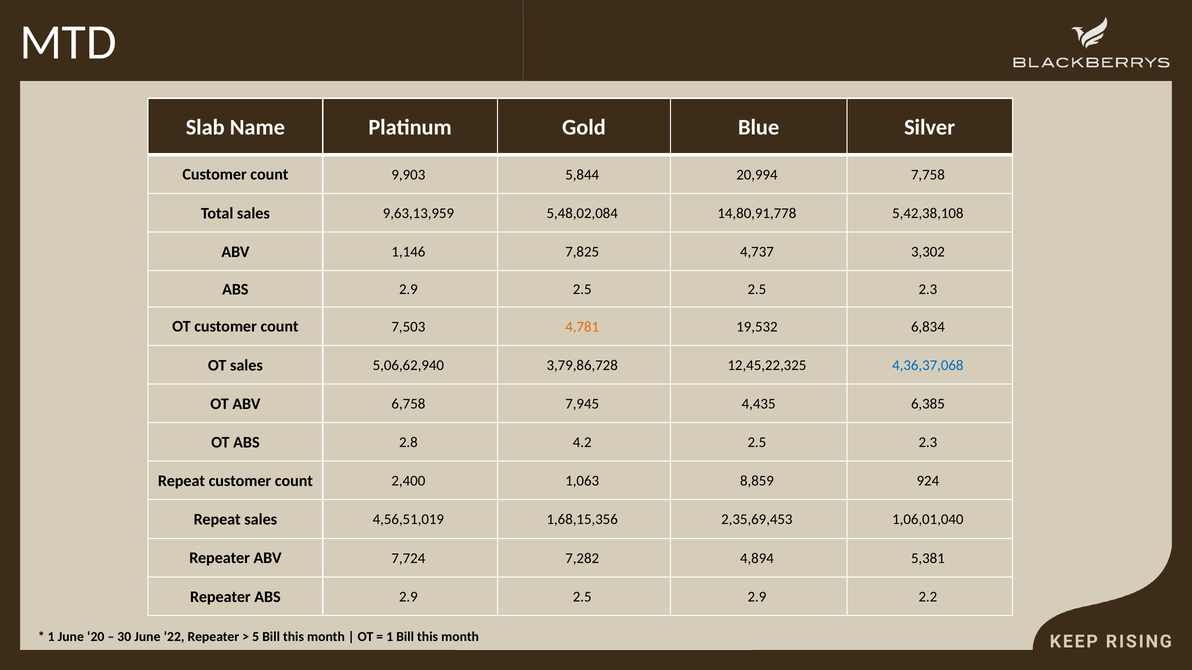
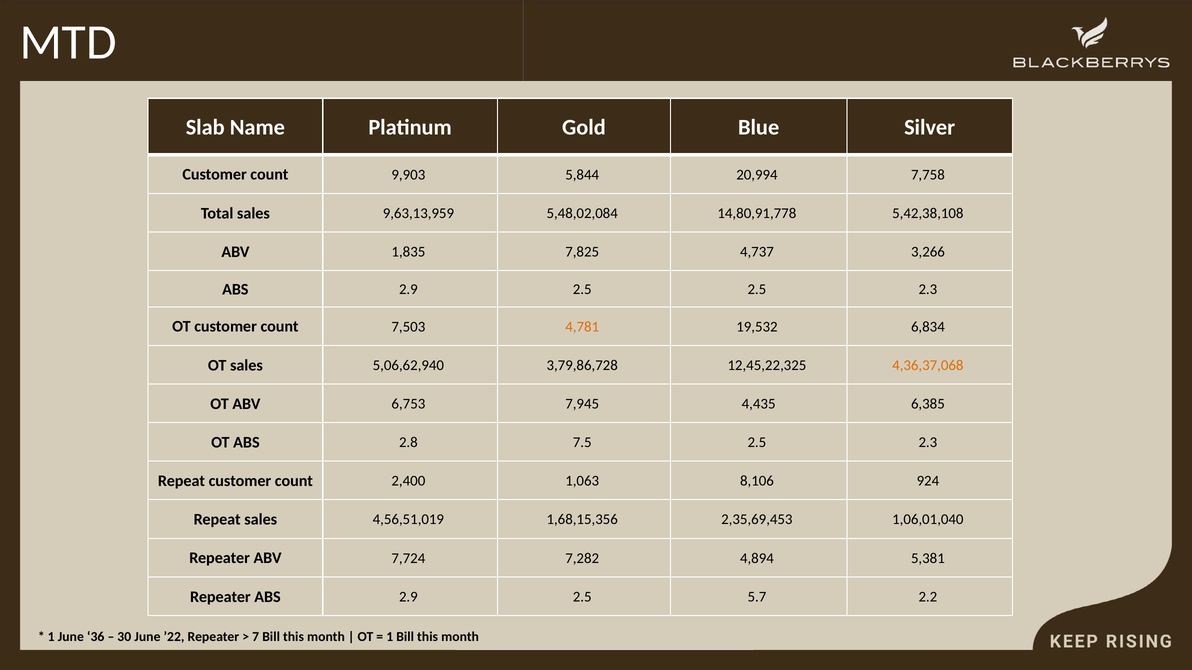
1,146: 1,146 -> 1,835
3,302: 3,302 -> 3,266
4,36,37,068 colour: blue -> orange
6,758: 6,758 -> 6,753
4.2: 4.2 -> 7.5
8,859: 8,859 -> 8,106
2.5 2.9: 2.9 -> 5.7
20: 20 -> 36
5: 5 -> 7
